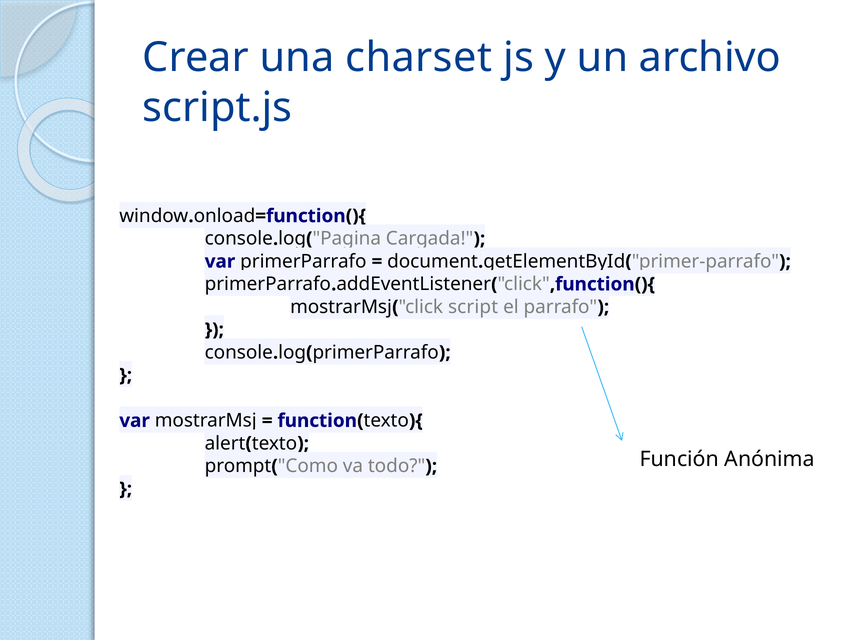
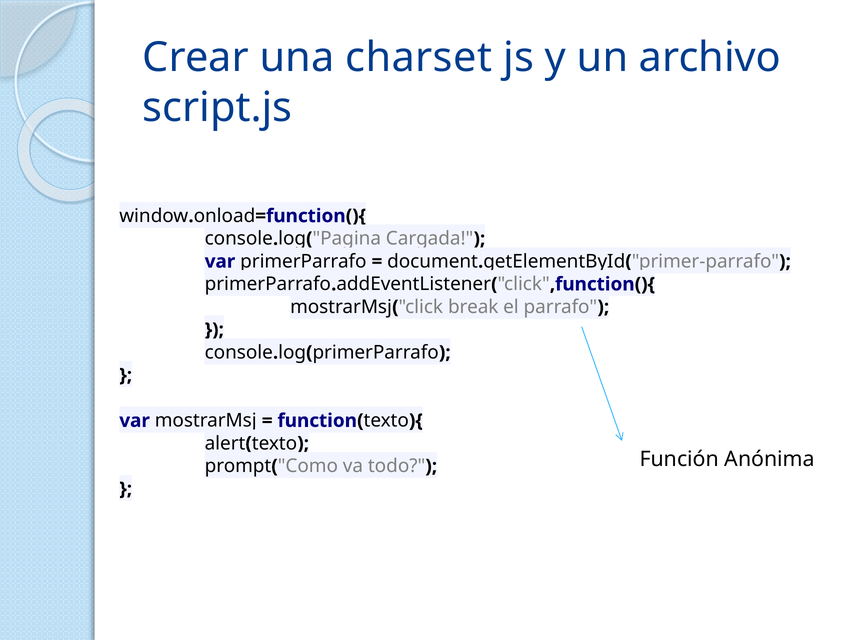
script: script -> break
